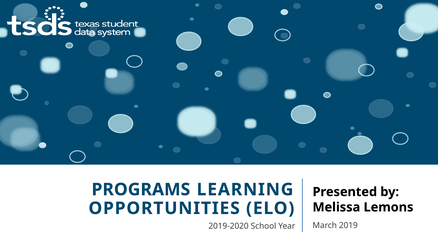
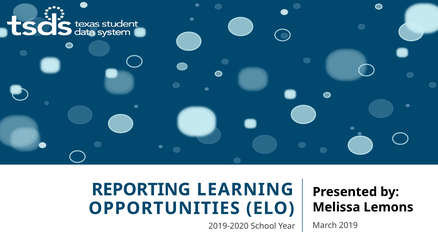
PROGRAMS: PROGRAMS -> REPORTING
